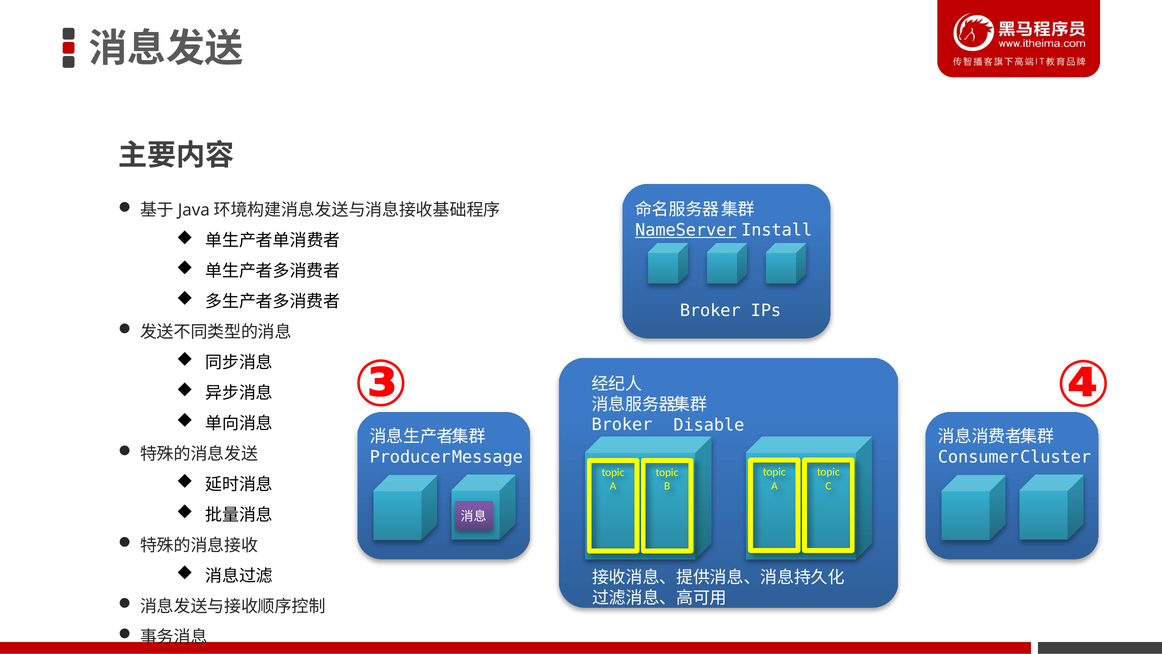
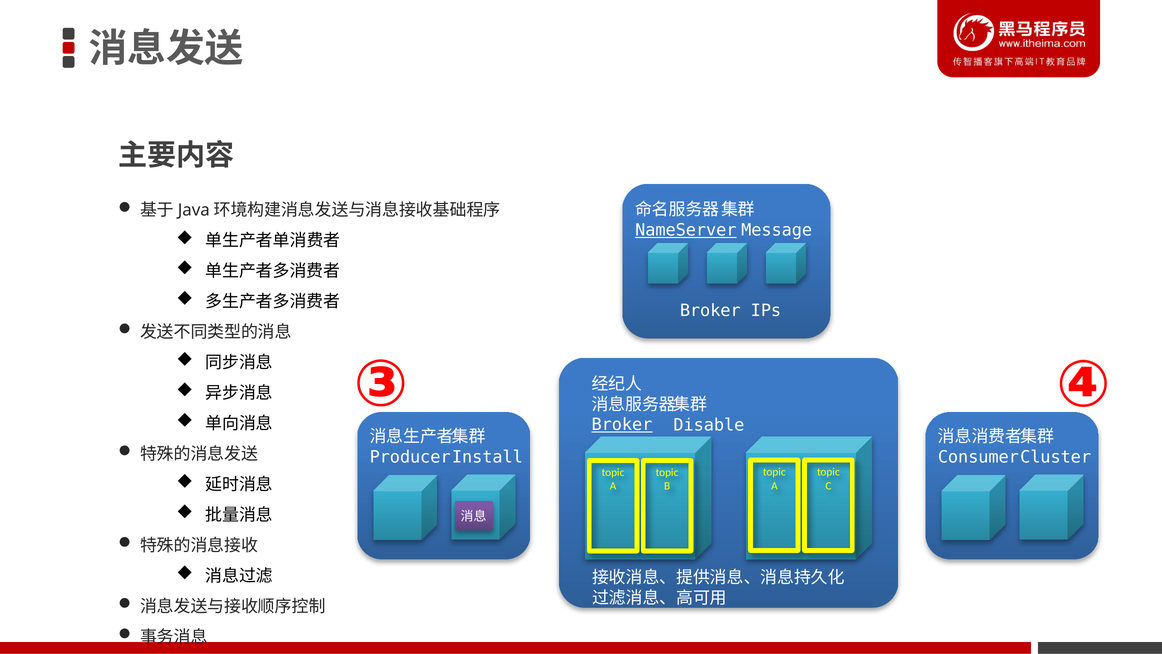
Install: Install -> Message
Broker at (622, 425) underline: none -> present
Message: Message -> Install
